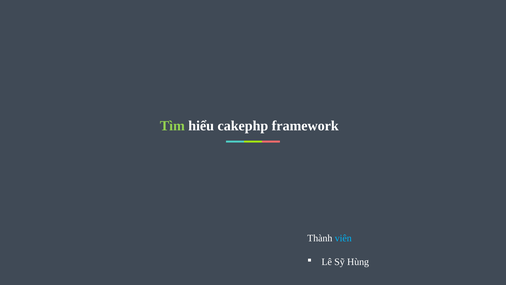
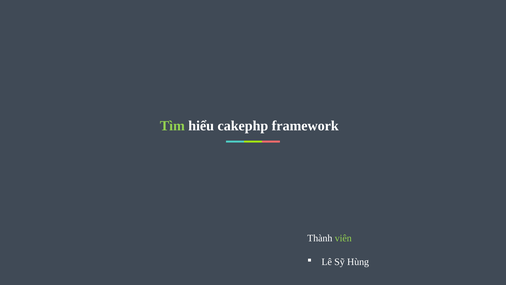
viên colour: light blue -> light green
